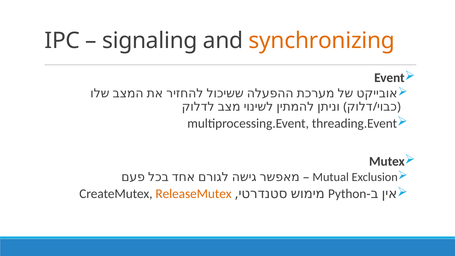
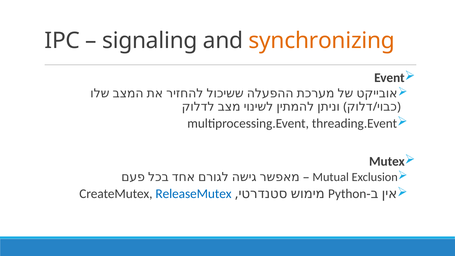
ReleaseMutex colour: orange -> blue
